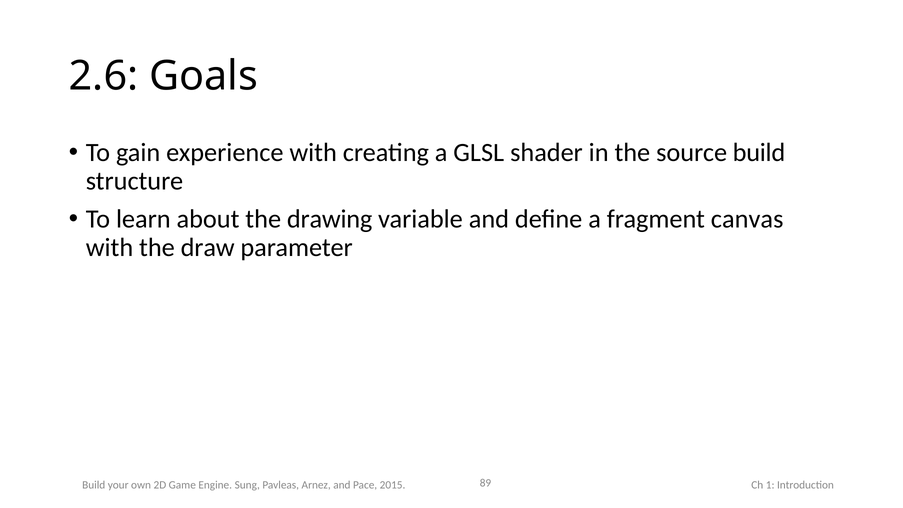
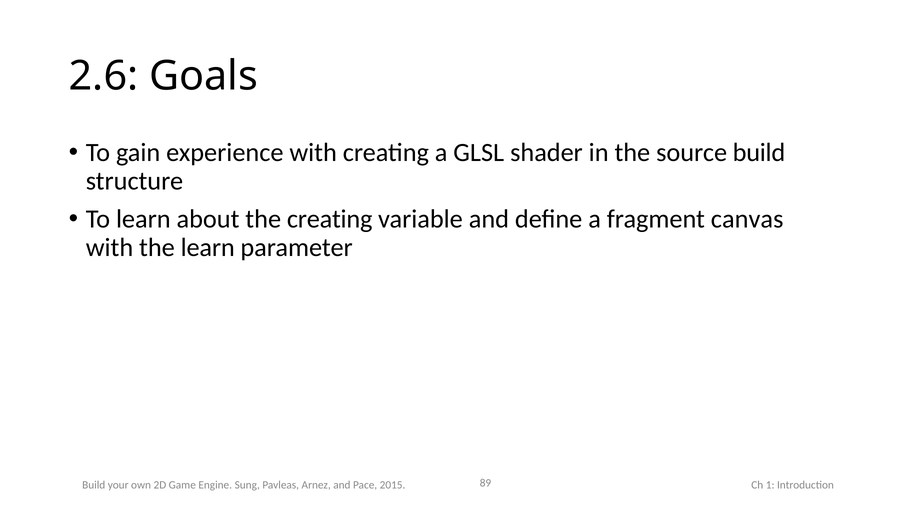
the drawing: drawing -> creating
the draw: draw -> learn
